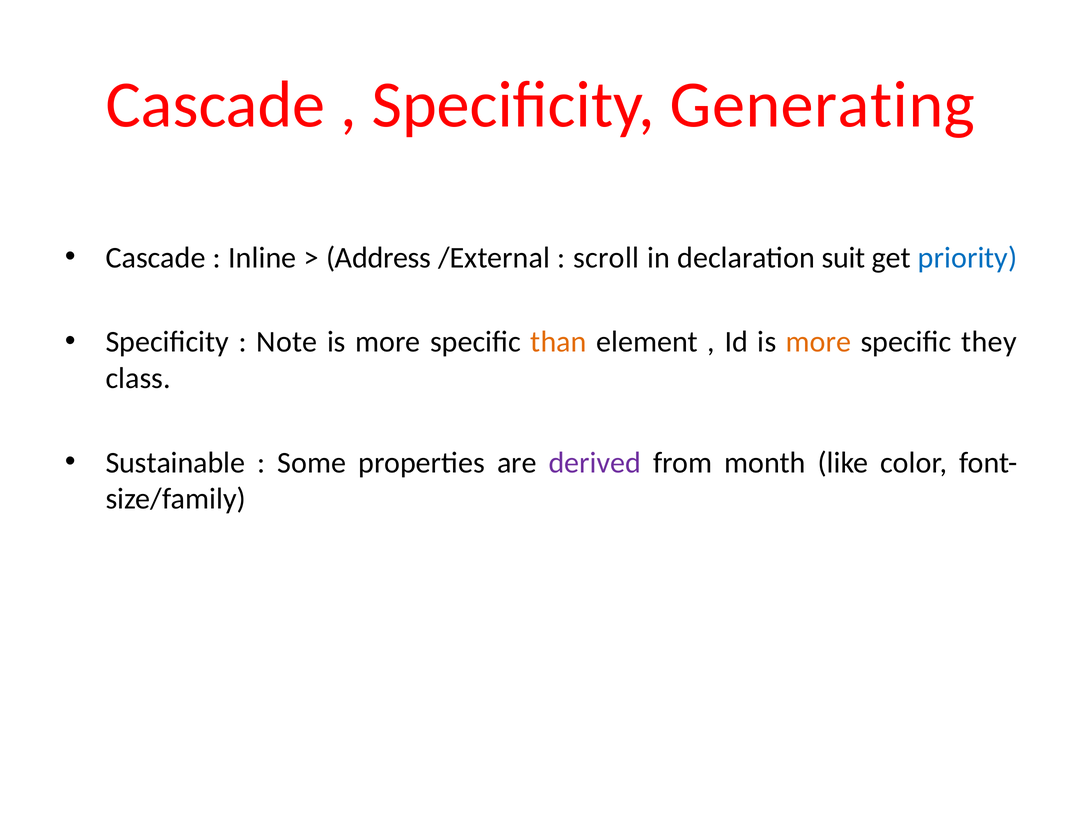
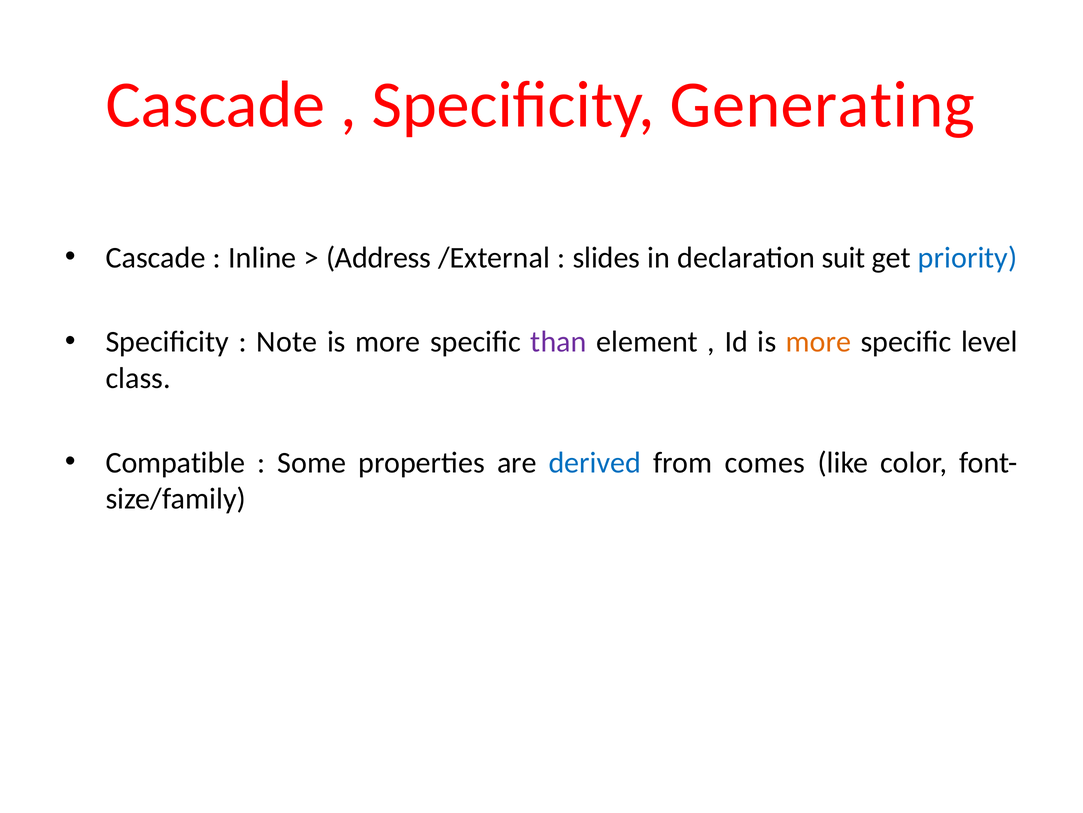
scroll: scroll -> slides
than colour: orange -> purple
they: they -> level
Sustainable: Sustainable -> Compatible
derived colour: purple -> blue
month: month -> comes
